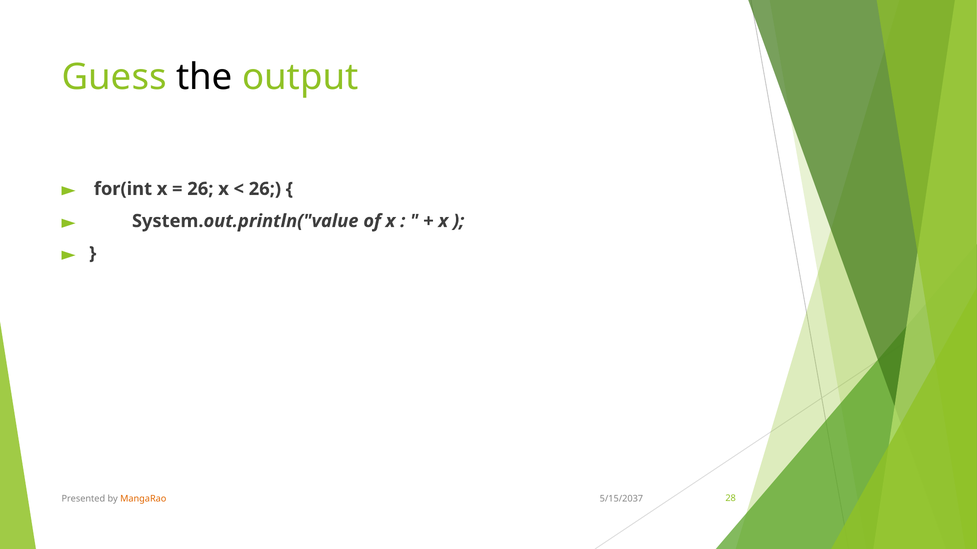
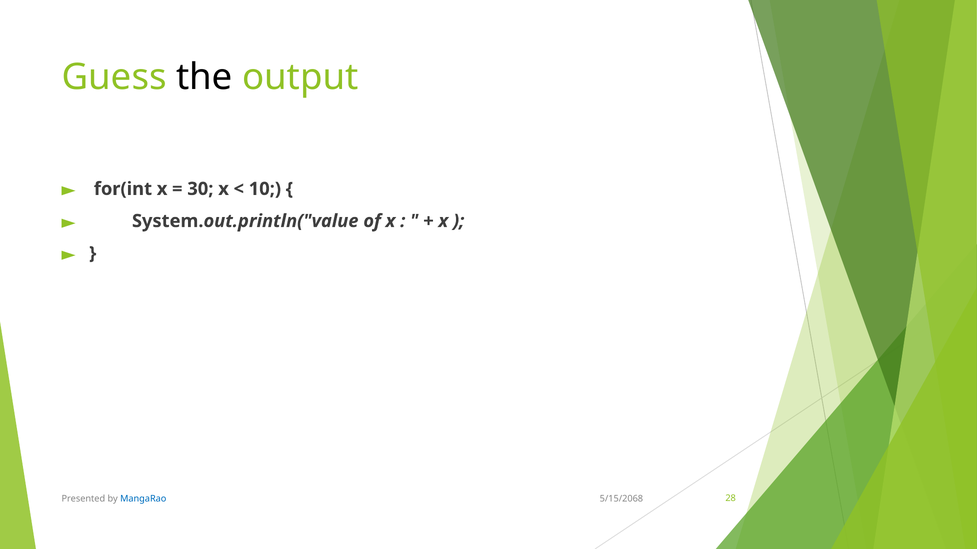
26 at (200, 189): 26 -> 30
26 at (265, 189): 26 -> 10
MangaRao colour: orange -> blue
5/15/2037: 5/15/2037 -> 5/15/2068
